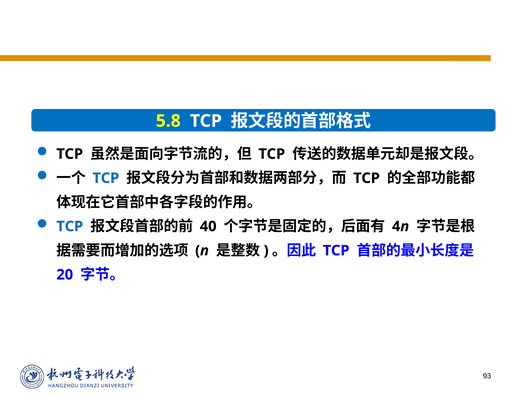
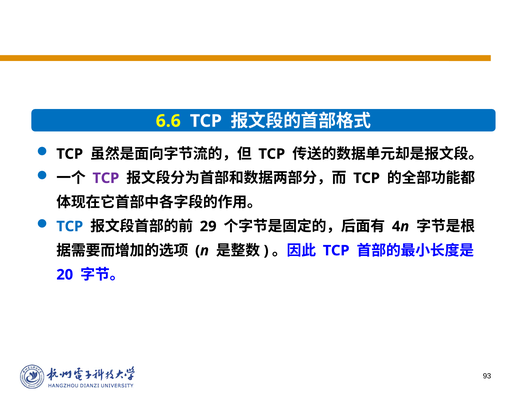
5.8: 5.8 -> 6.6
TCP at (106, 178) colour: blue -> purple
40: 40 -> 29
